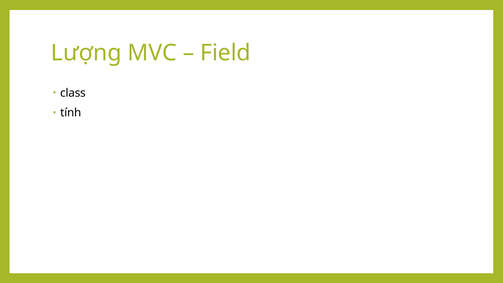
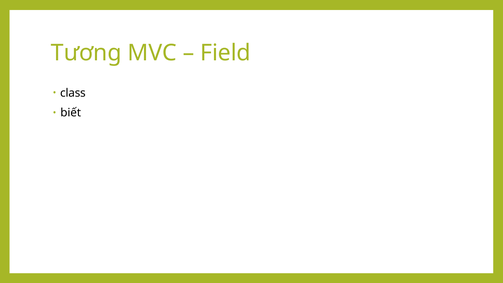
Lượng: Lượng -> Tương
tính: tính -> biết
